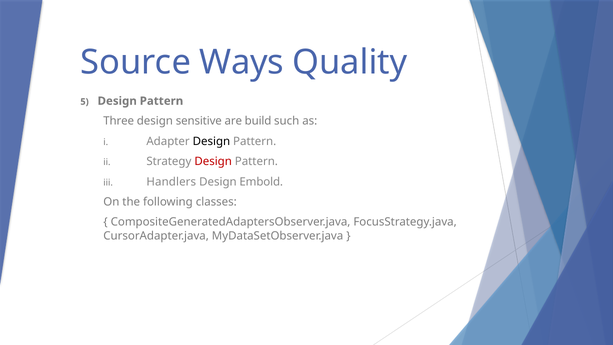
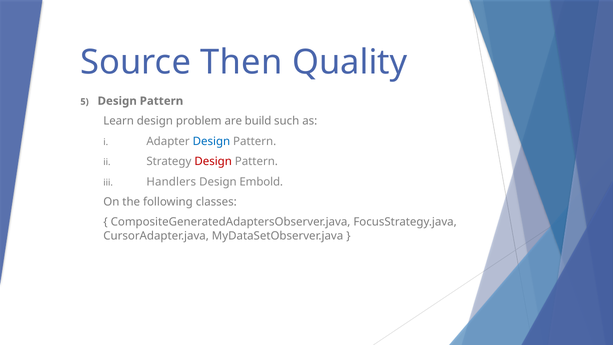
Ways: Ways -> Then
Three: Three -> Learn
sensitive: sensitive -> problem
Design at (211, 141) colour: black -> blue
